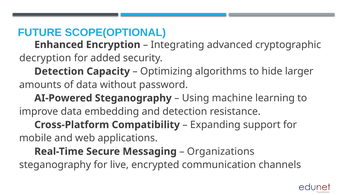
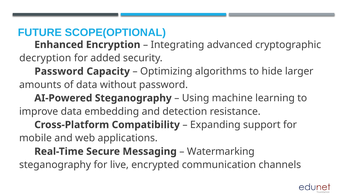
Detection at (59, 71): Detection -> Password
Organizations: Organizations -> Watermarking
